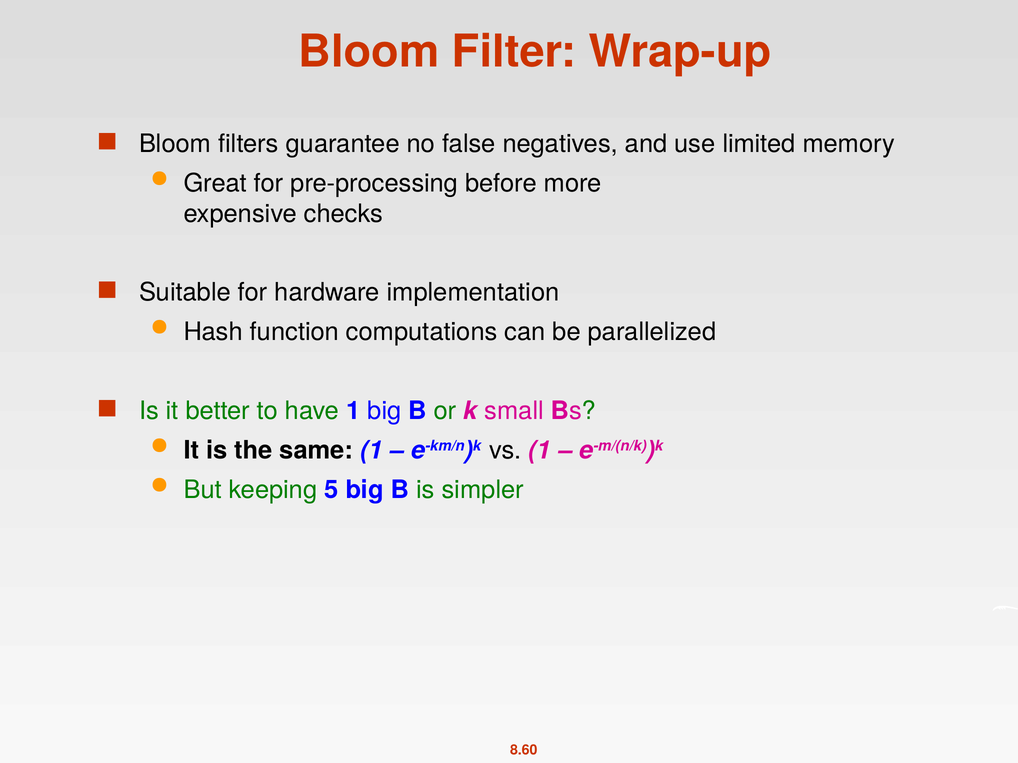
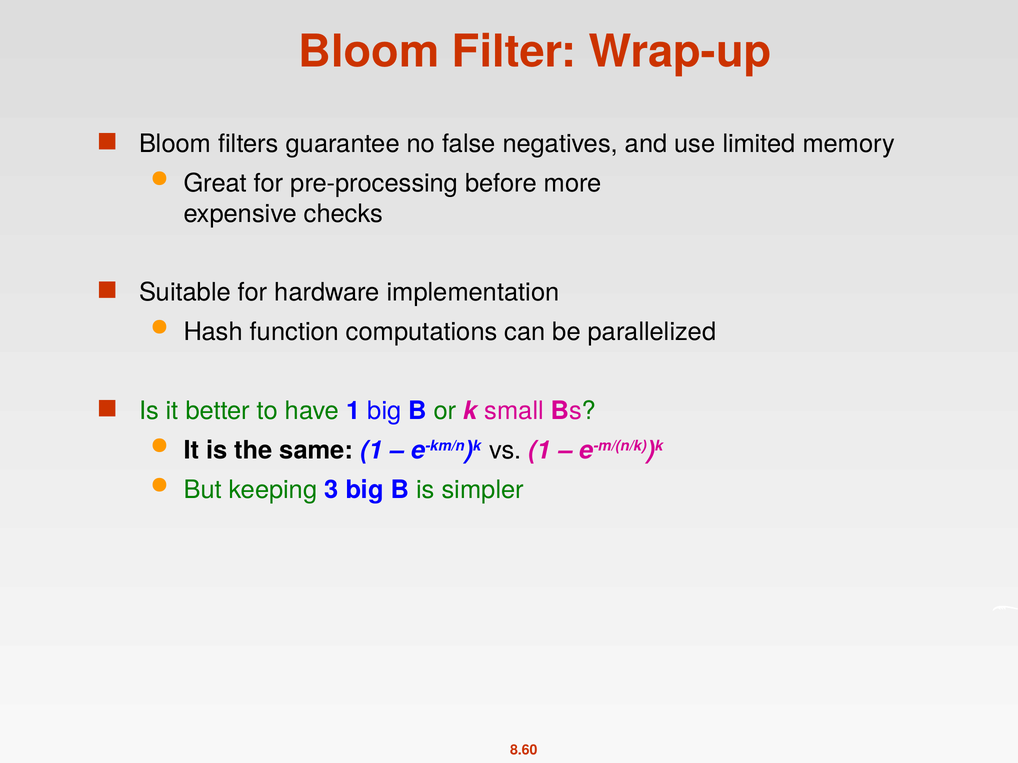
5: 5 -> 3
